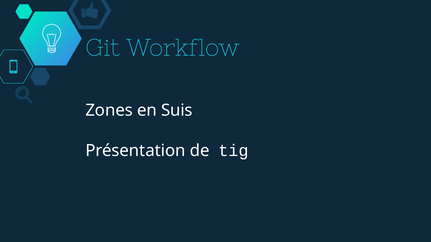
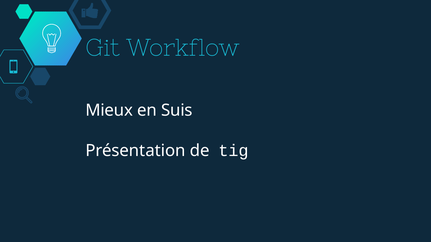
Zones: Zones -> Mieux
